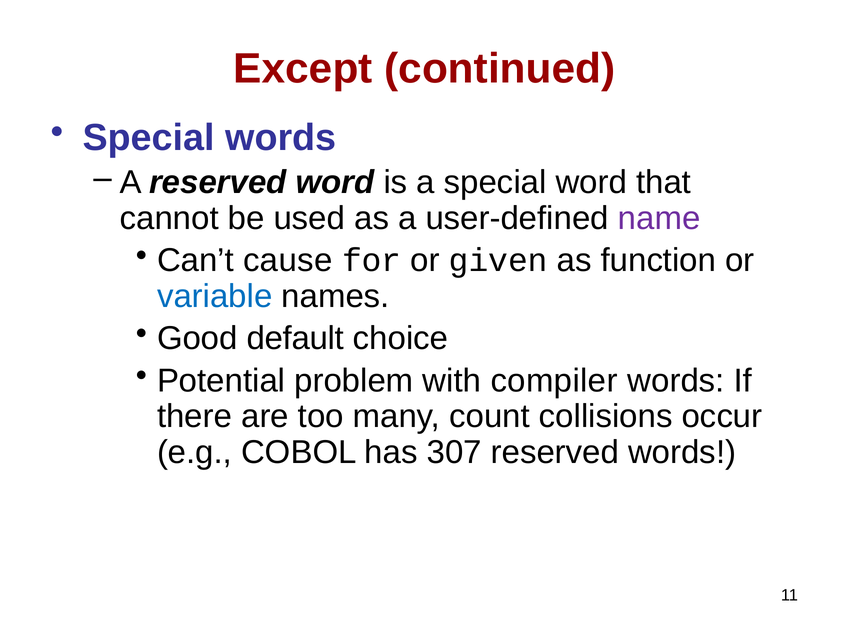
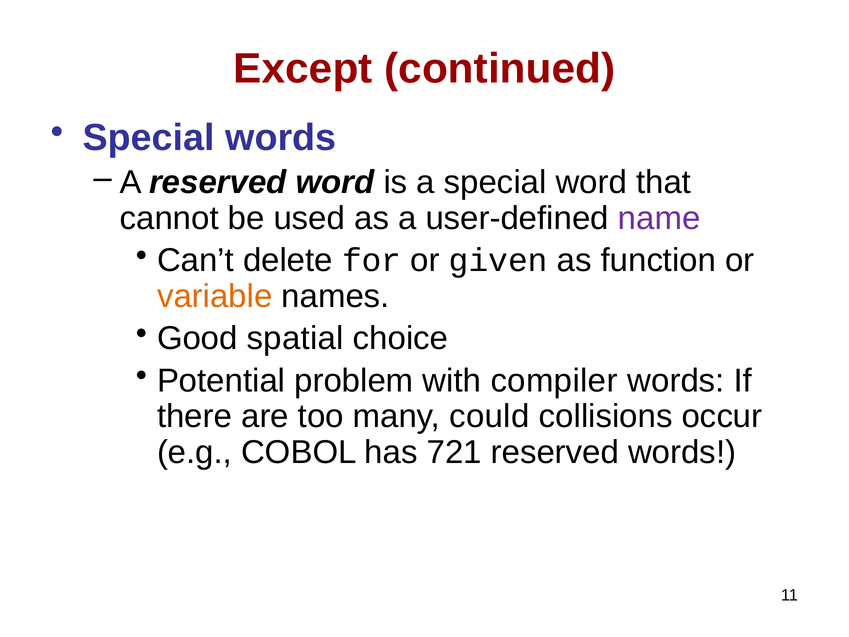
cause: cause -> delete
variable colour: blue -> orange
default: default -> spatial
count: count -> could
307: 307 -> 721
